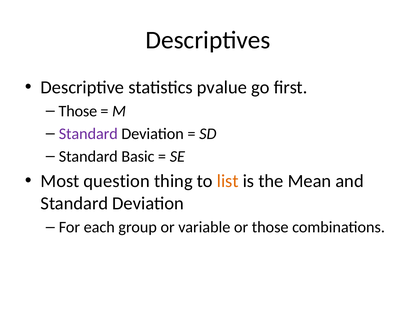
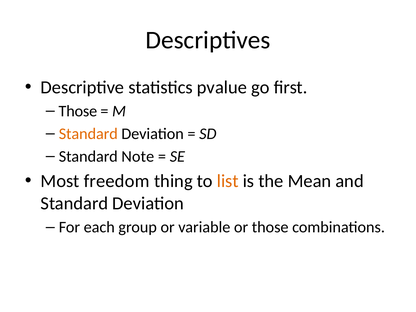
Standard at (88, 134) colour: purple -> orange
Basic: Basic -> Note
question: question -> freedom
